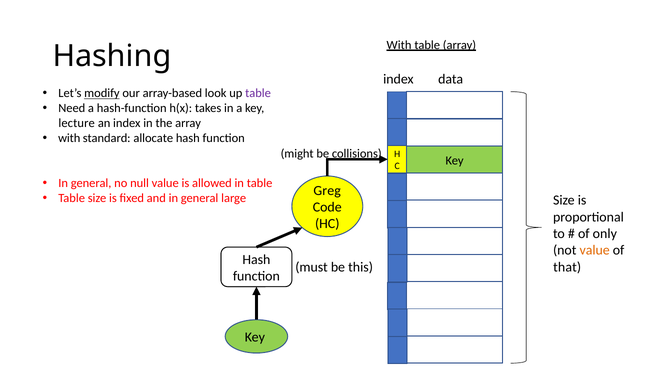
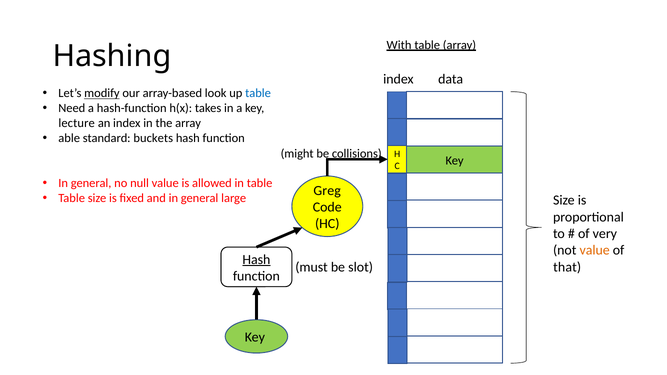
table at (258, 93) colour: purple -> blue
with at (69, 138): with -> able
allocate: allocate -> buckets
only: only -> very
Hash at (256, 260) underline: none -> present
this: this -> slot
